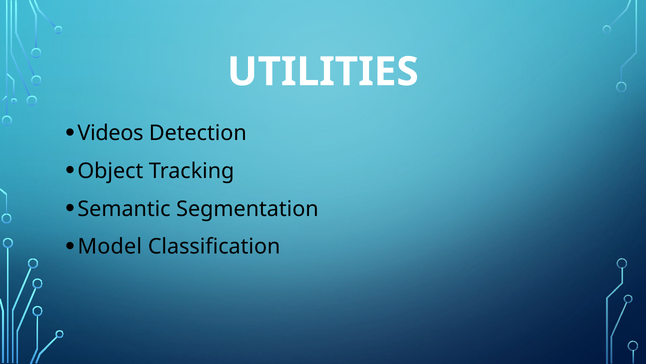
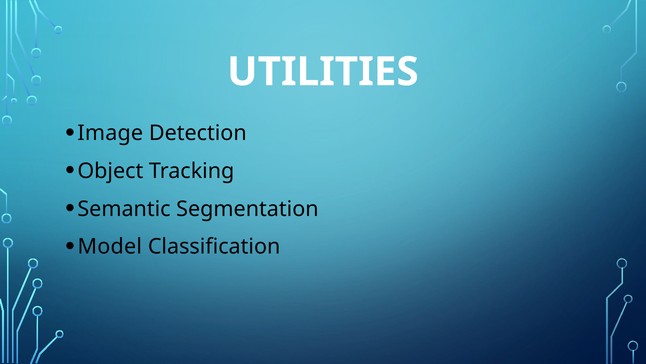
Videos: Videos -> Image
